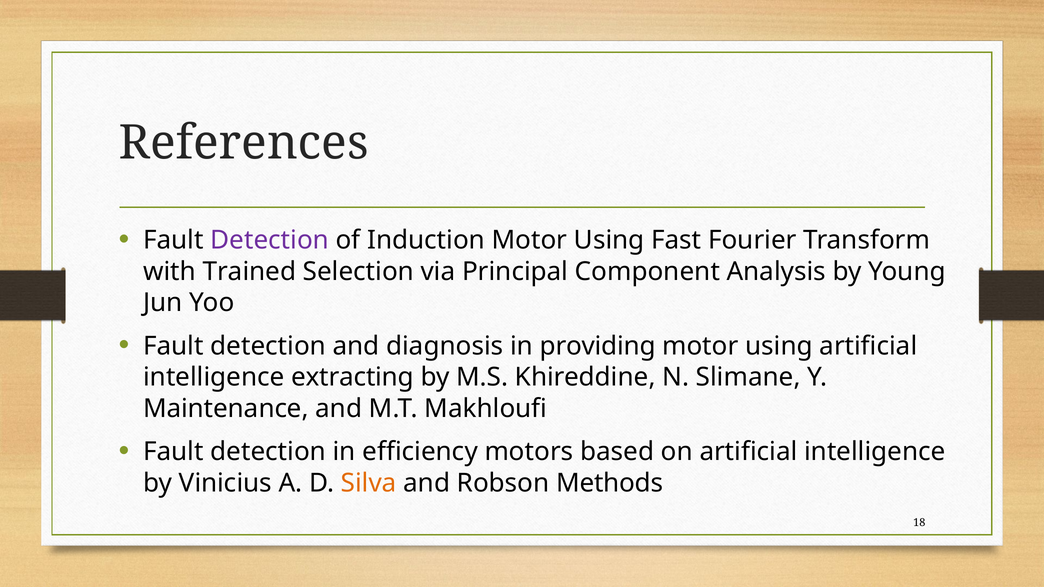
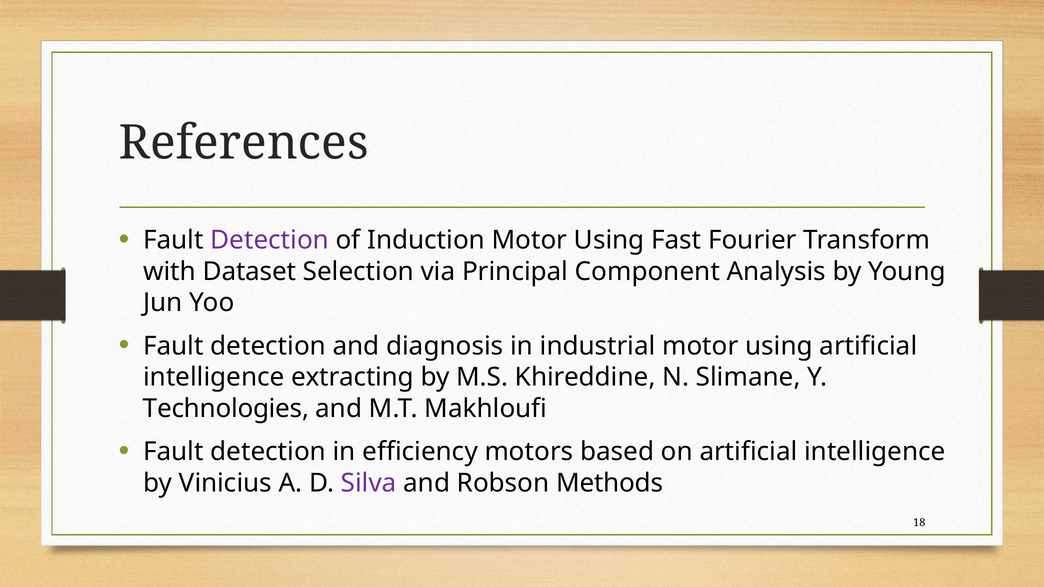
Trained: Trained -> Dataset
providing: providing -> industrial
Maintenance: Maintenance -> Technologies
Silva colour: orange -> purple
